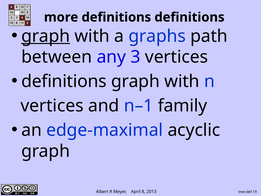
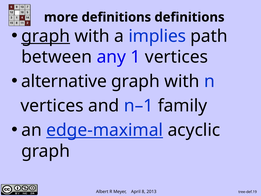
graphs: graphs -> implies
3: 3 -> 1
definitions at (64, 81): definitions -> alternative
edge-maximal underline: none -> present
